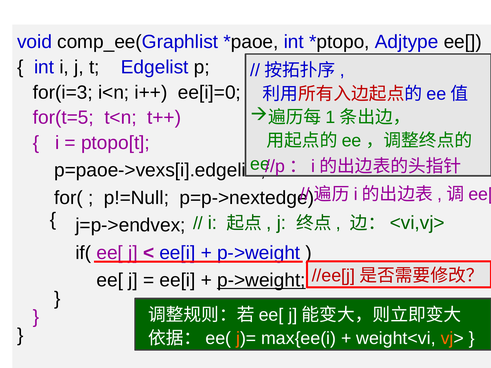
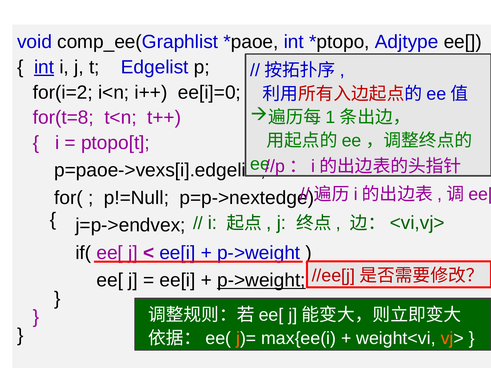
int at (44, 67) underline: none -> present
for(i=3: for(i=3 -> for(i=2
for(t=5: for(t=5 -> for(t=8
